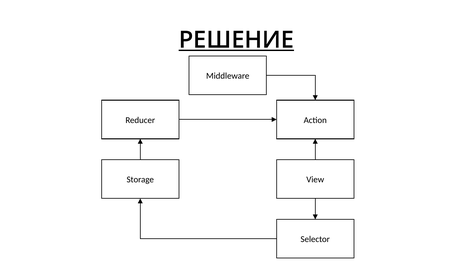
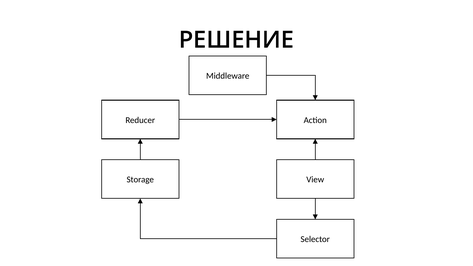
РЕШЕНИЕ underline: present -> none
